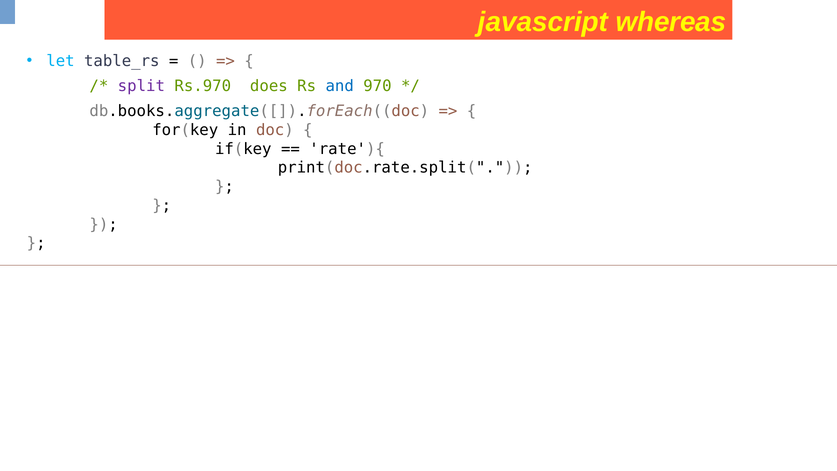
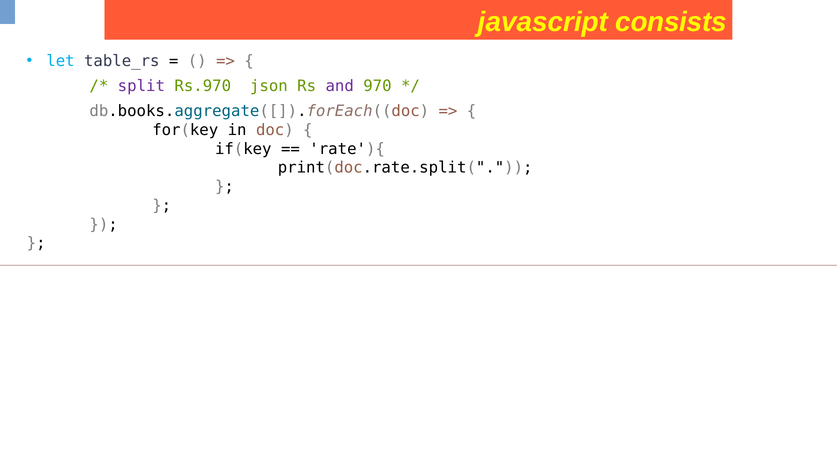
whereas: whereas -> consists
does: does -> json
and colour: blue -> purple
